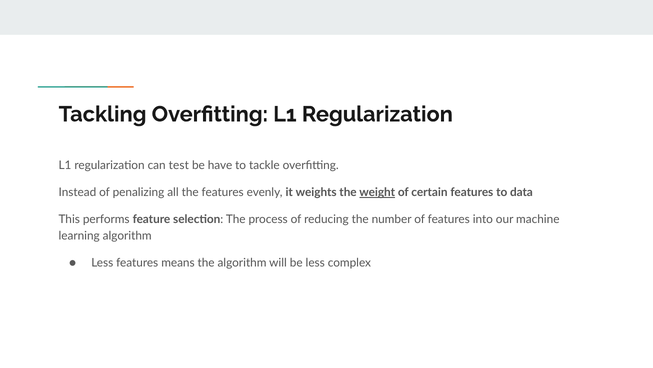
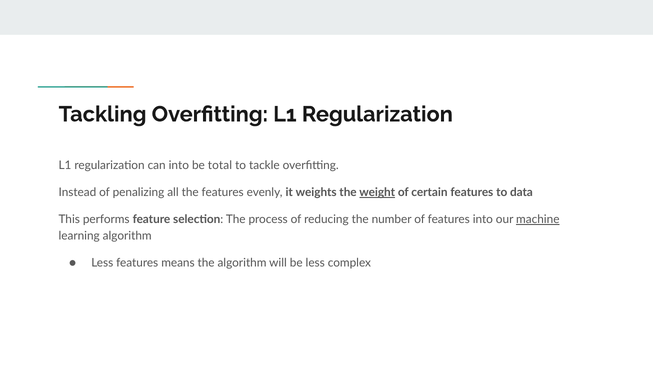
can test: test -> into
have: have -> total
machine underline: none -> present
